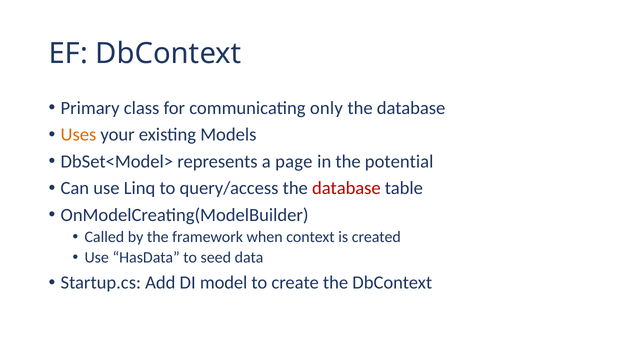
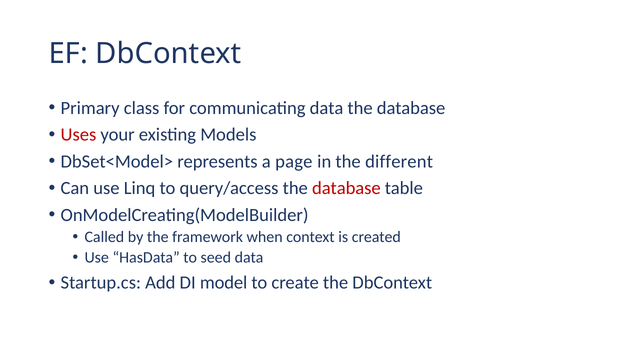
communicating only: only -> data
Uses colour: orange -> red
potential: potential -> different
